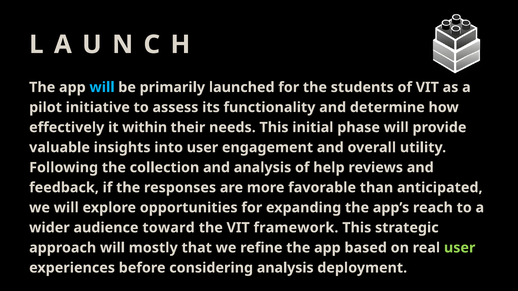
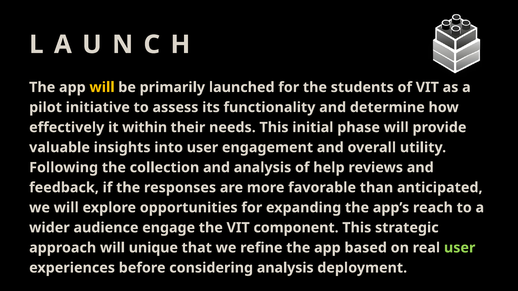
will at (102, 87) colour: light blue -> yellow
toward: toward -> engage
framework: framework -> component
mostly: mostly -> unique
